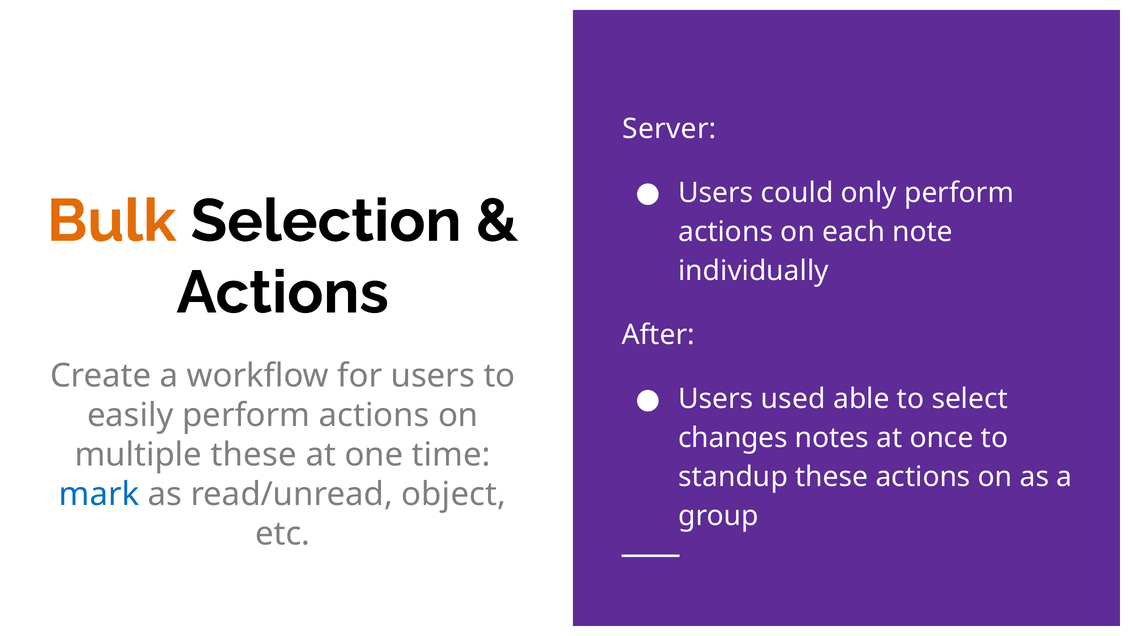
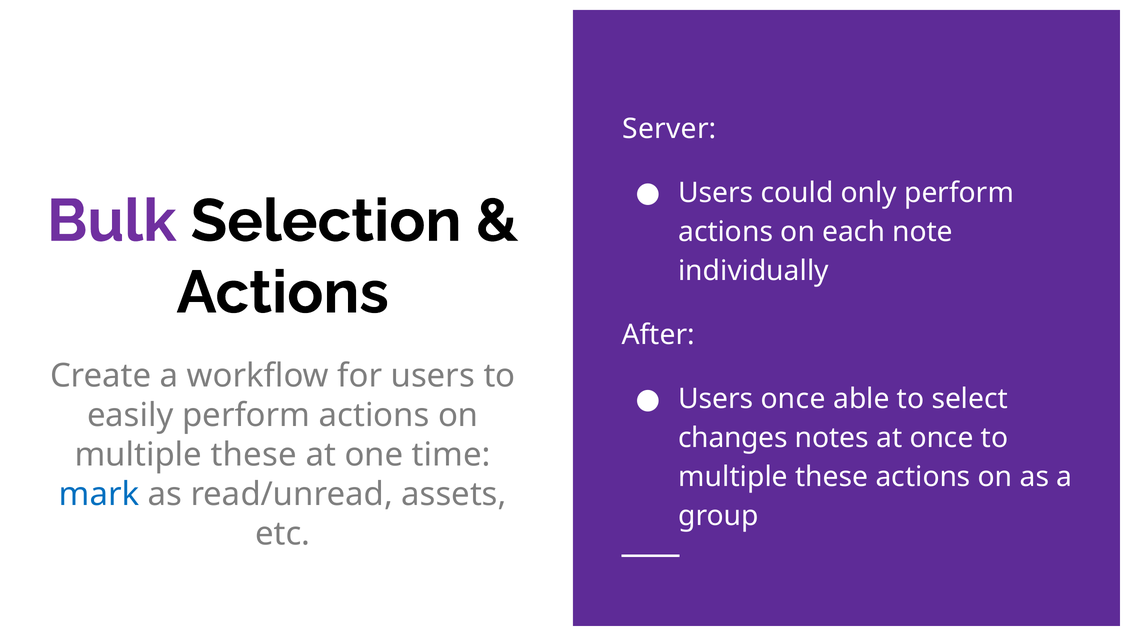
Bulk colour: orange -> purple
Users used: used -> once
standup at (733, 477): standup -> multiple
object: object -> assets
